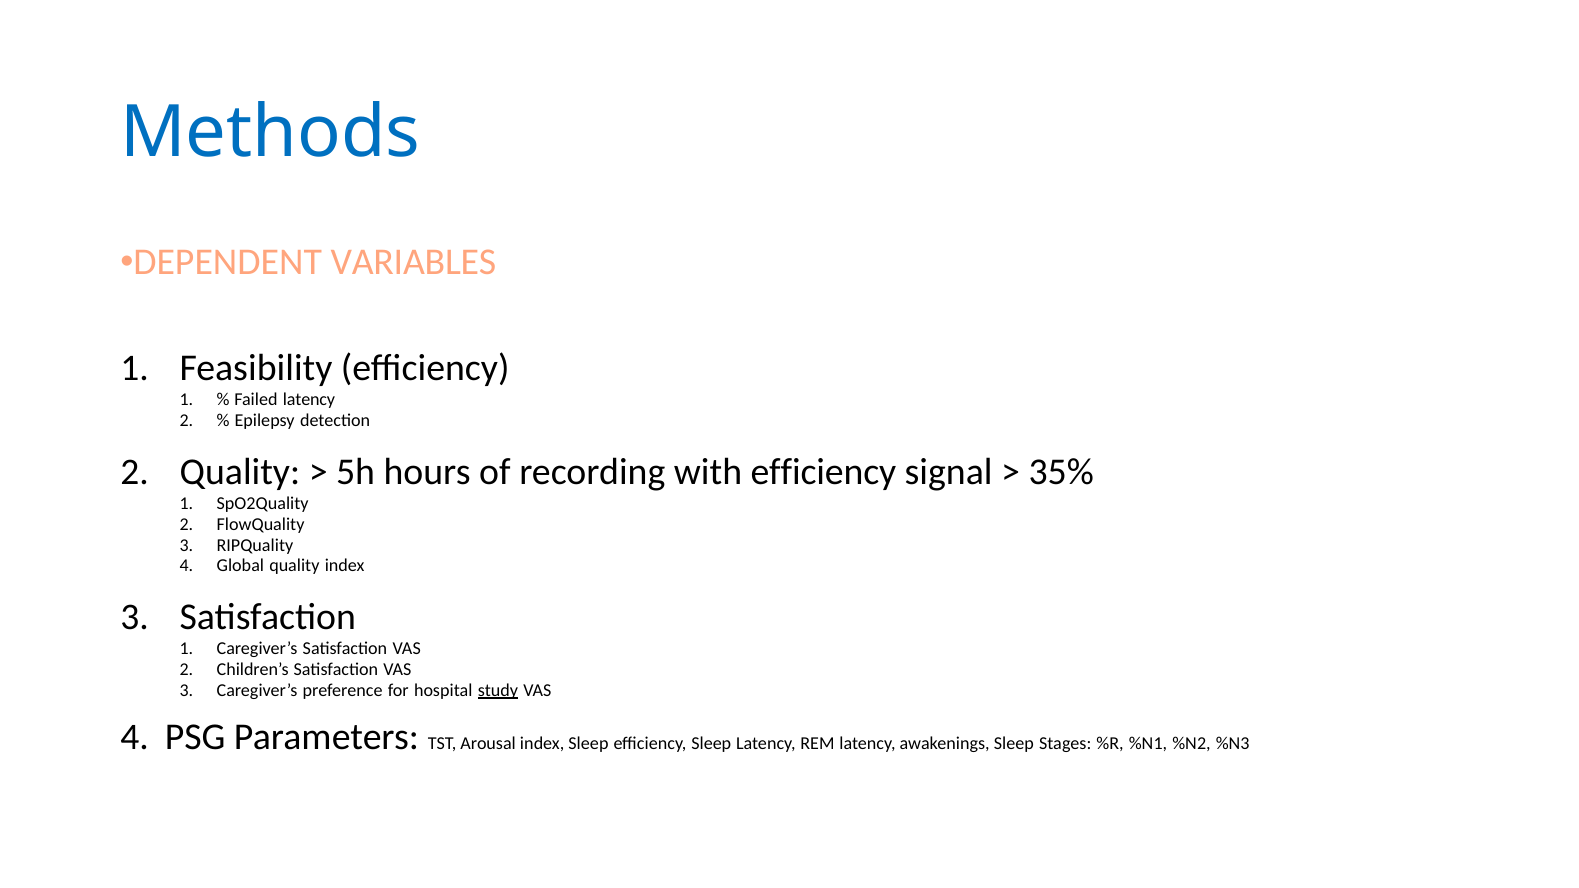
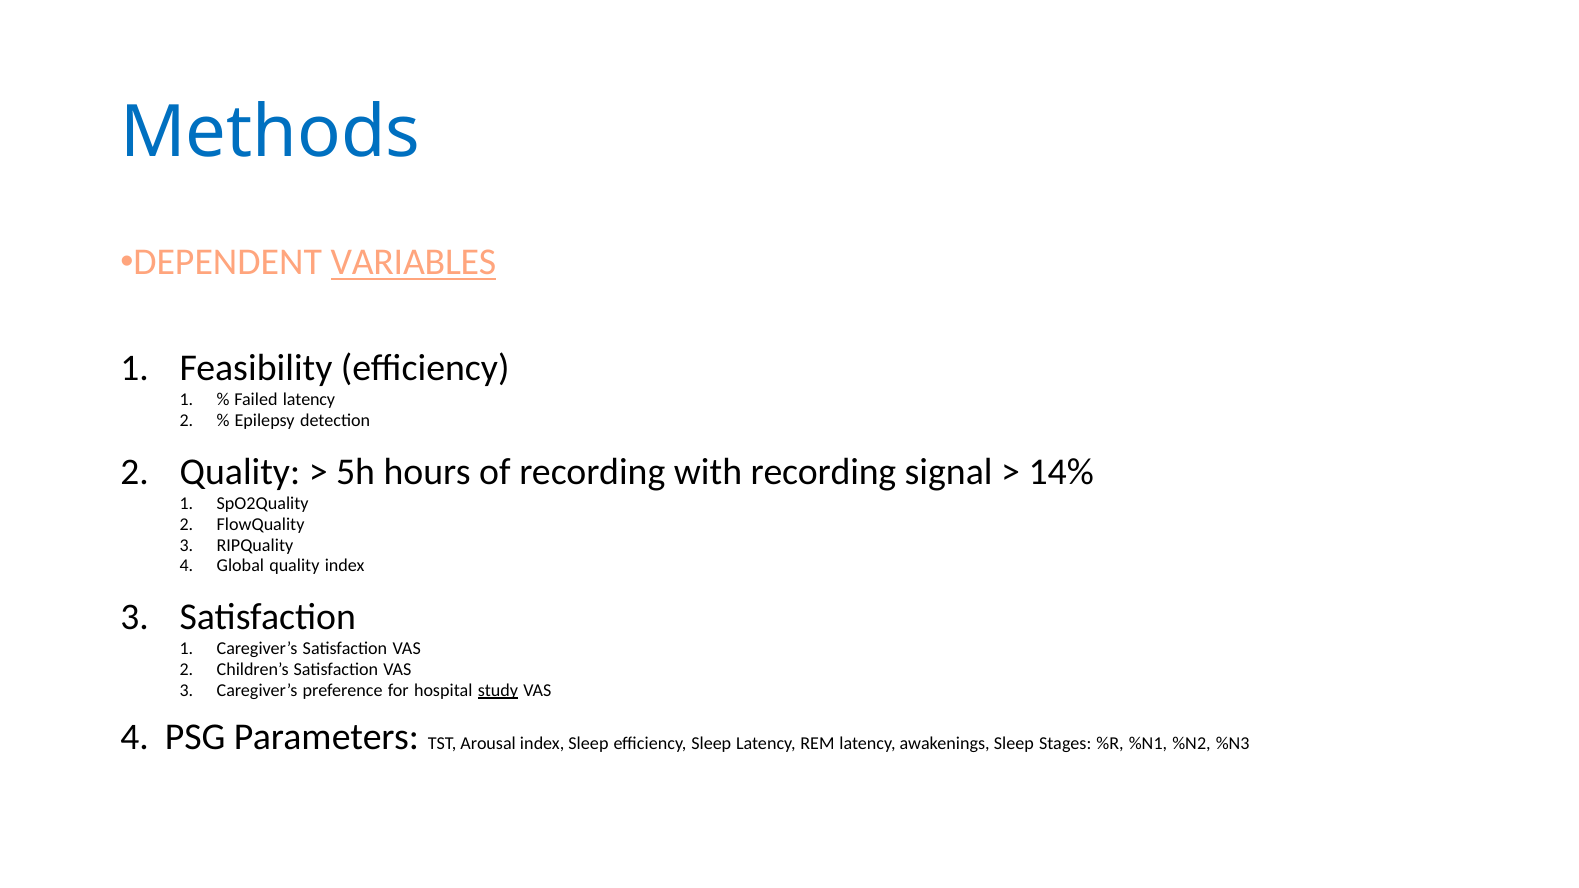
VARIABLES underline: none -> present
with efficiency: efficiency -> recording
35%: 35% -> 14%
